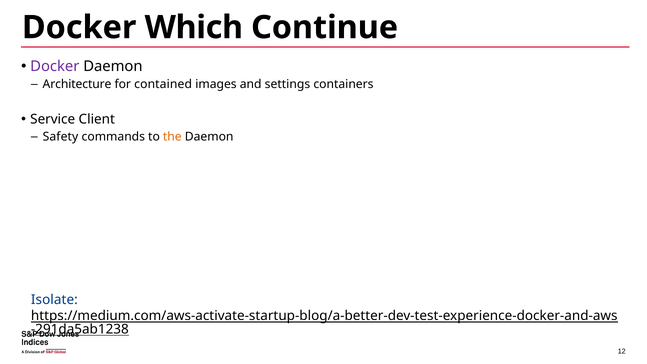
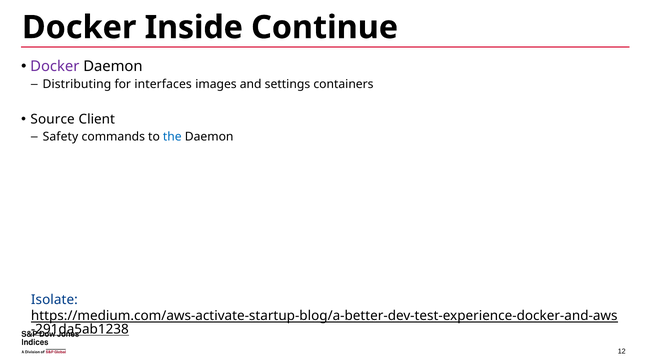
Which: Which -> Inside
Architecture: Architecture -> Distributing
contained: contained -> interfaces
Service: Service -> Source
the colour: orange -> blue
